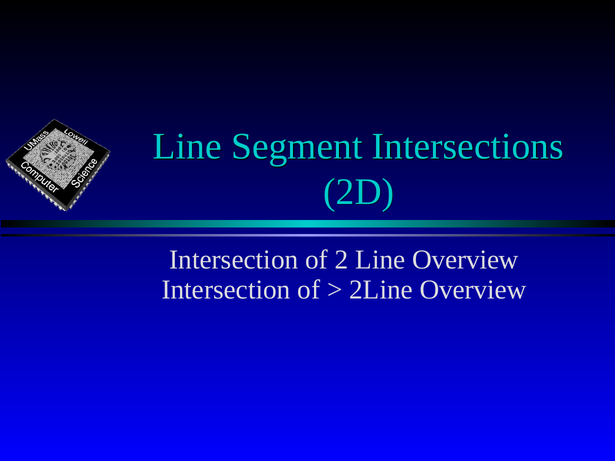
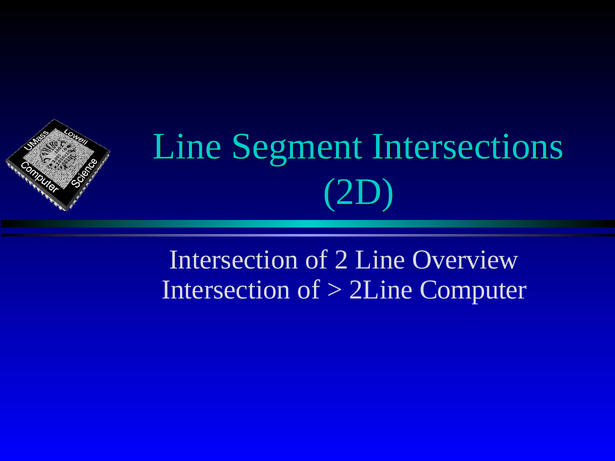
2Line Overview: Overview -> Computer
